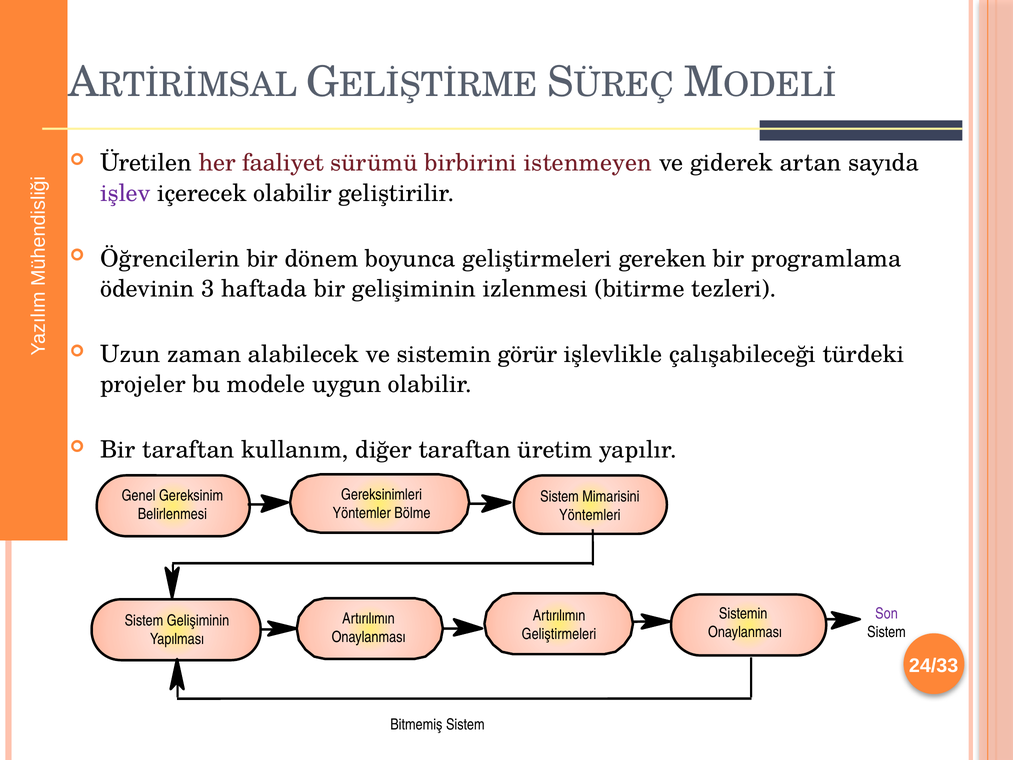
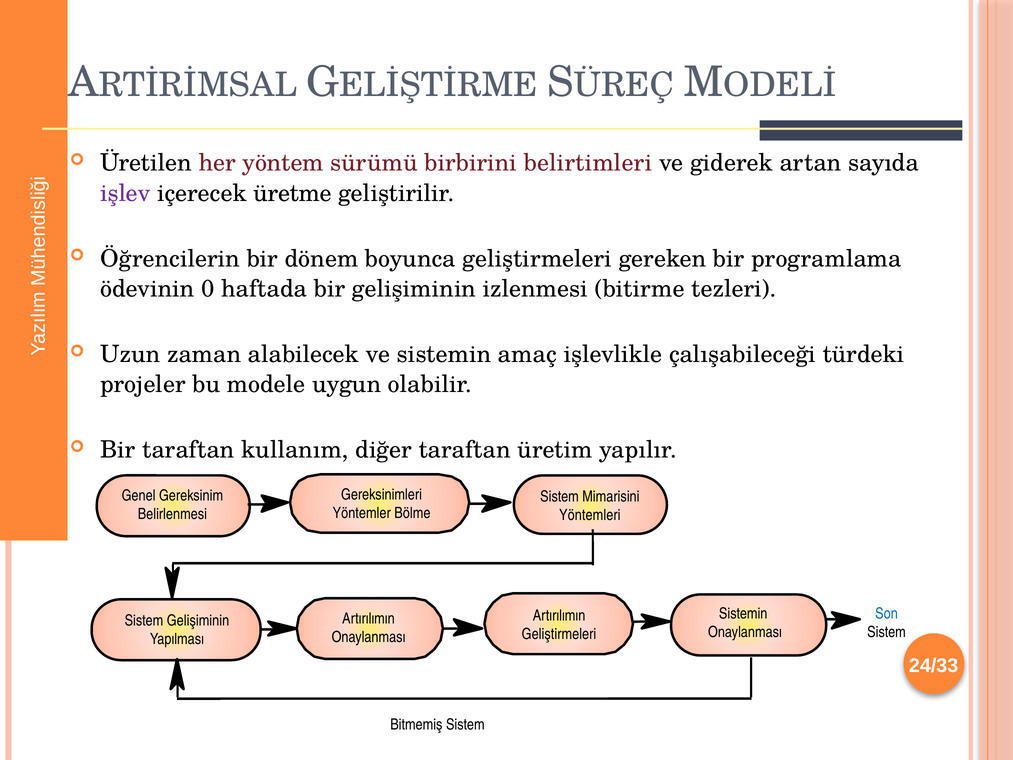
faaliyet: faaliyet -> yöntem
istenmeyen: istenmeyen -> belirtimleri
içerecek olabilir: olabilir -> üretme
3: 3 -> 0
görür: görür -> amaç
Son colour: purple -> blue
